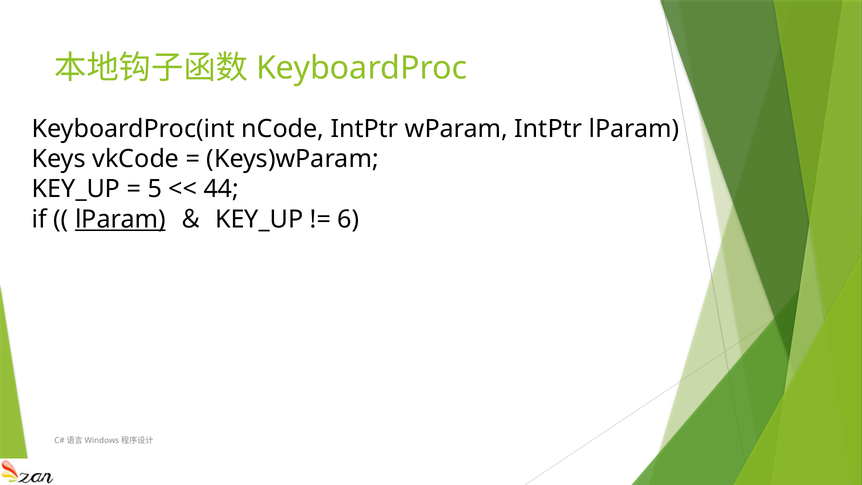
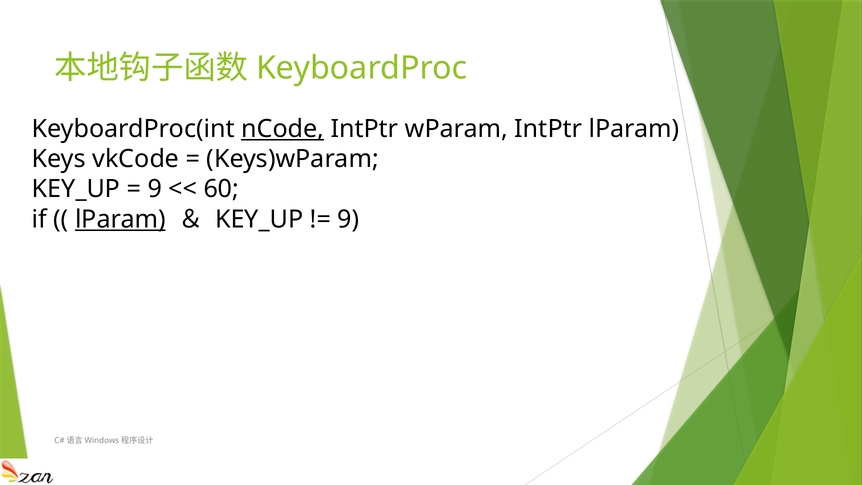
nCode underline: none -> present
5 at (155, 189): 5 -> 9
44: 44 -> 60
6 at (348, 219): 6 -> 9
